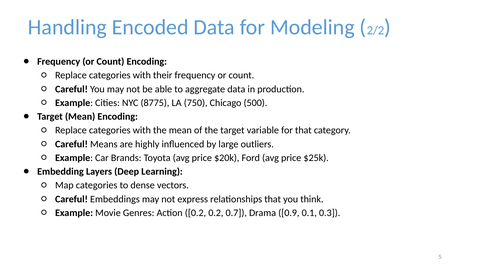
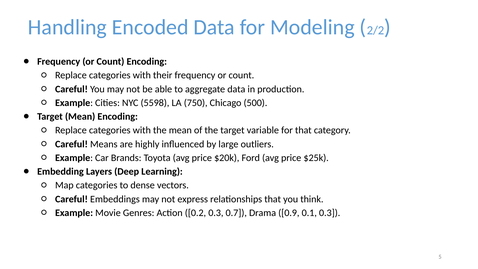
8775: 8775 -> 5598
0.2 0.2: 0.2 -> 0.3
